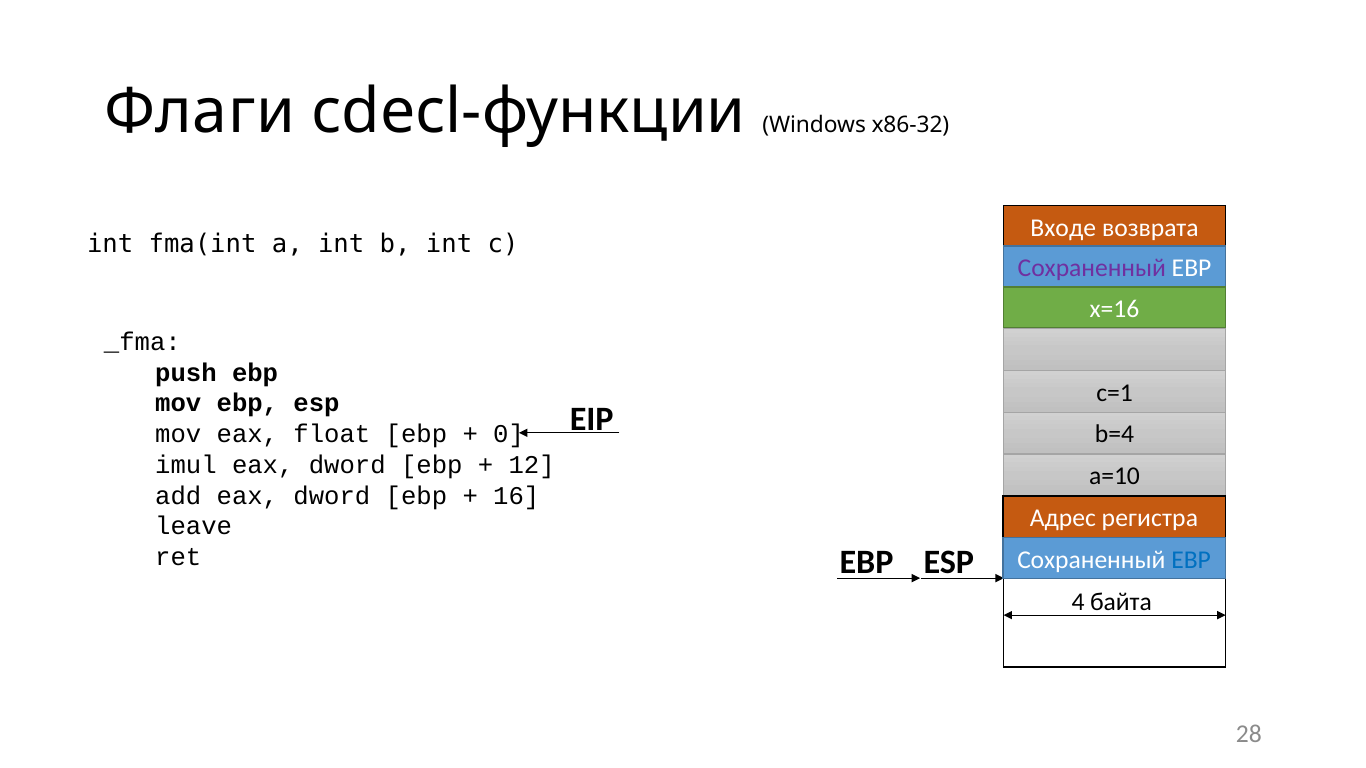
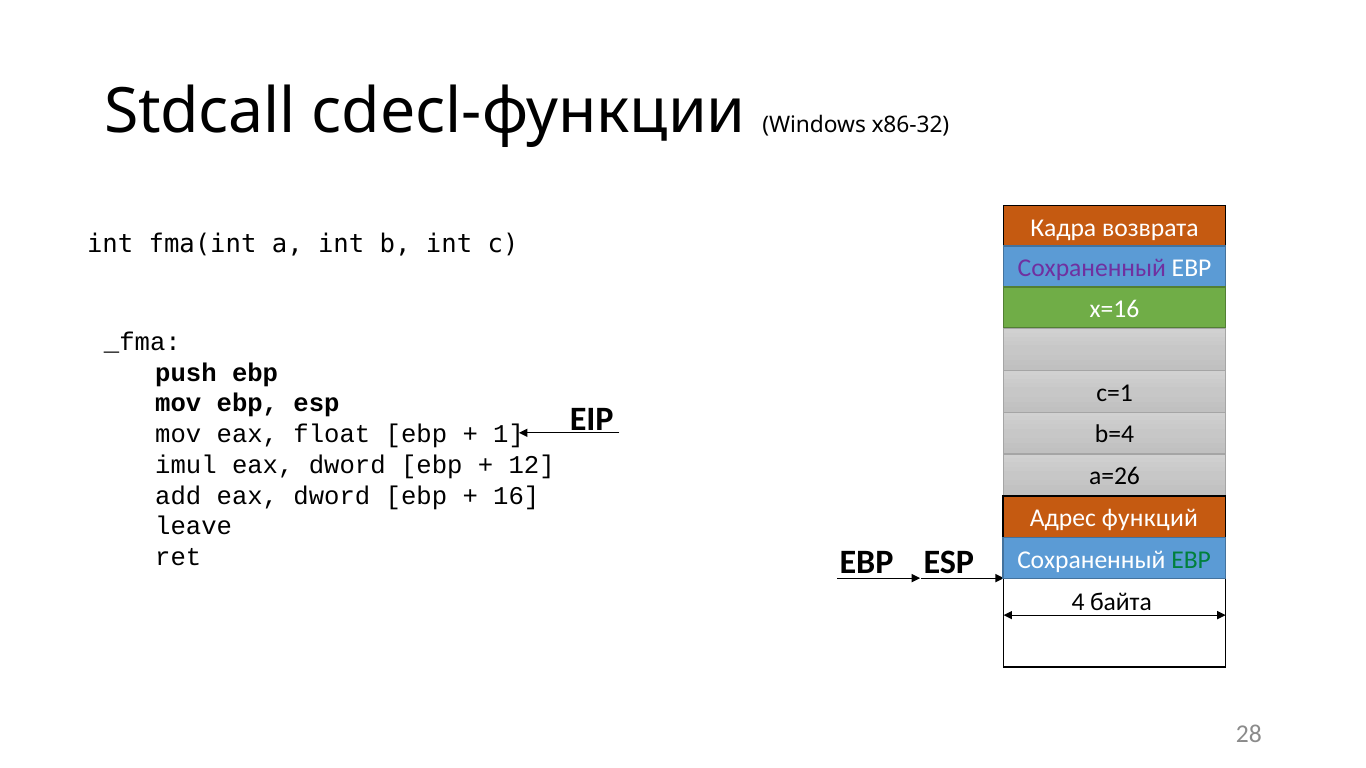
Флаги: Флаги -> Stdcall
Входе: Входе -> Кадра
0: 0 -> 1
a=10: a=10 -> a=26
регистра: регистра -> функций
EBP at (1191, 560) colour: blue -> green
